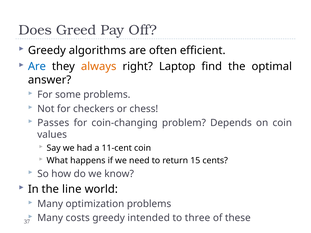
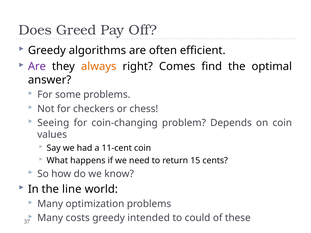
Are at (37, 67) colour: blue -> purple
Laptop: Laptop -> Comes
Passes: Passes -> Seeing
three: three -> could
